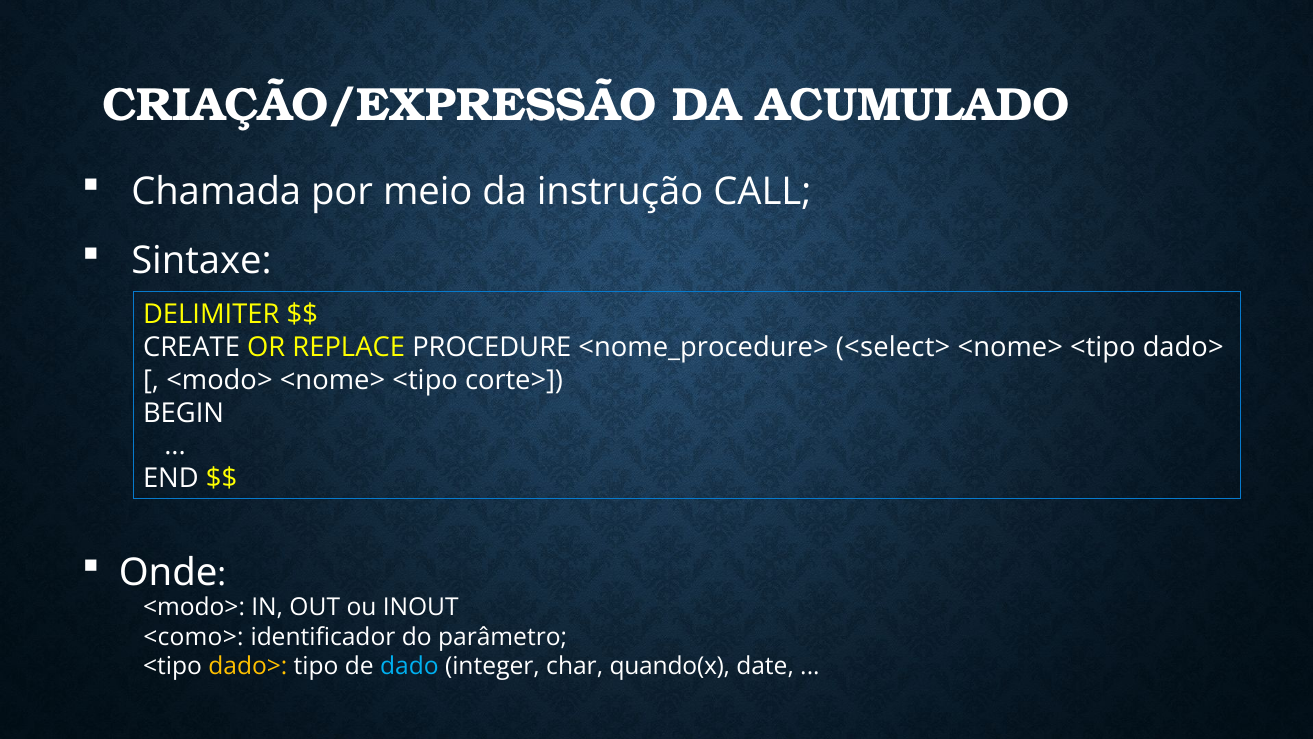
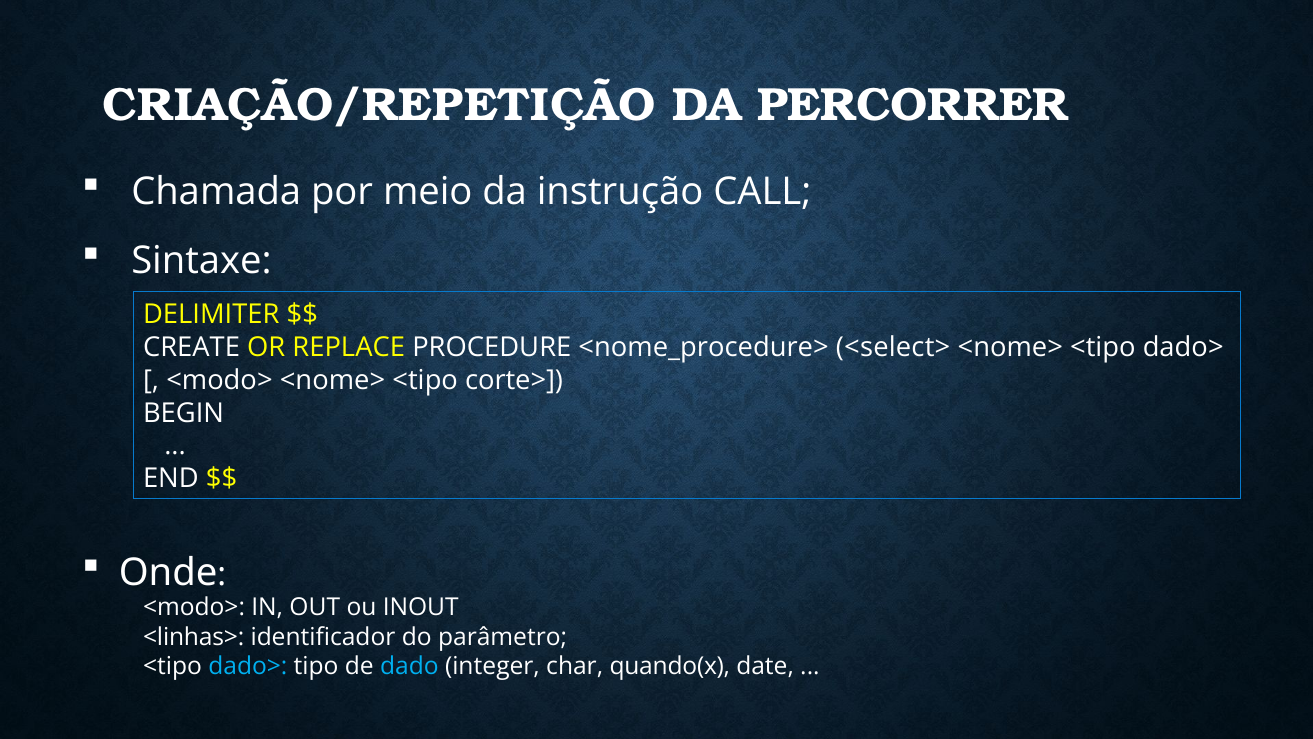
CRIAÇÃO/EXPRESSÃO: CRIAÇÃO/EXPRESSÃO -> CRIAÇÃO/REPETIÇÃO
ACUMULADO: ACUMULADO -> PERCORRER
<como>: <como> -> <linhas>
dado> at (248, 666) colour: yellow -> light blue
